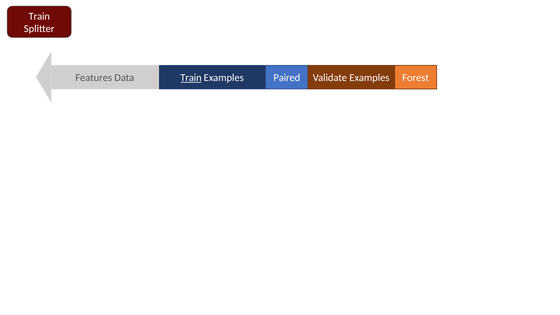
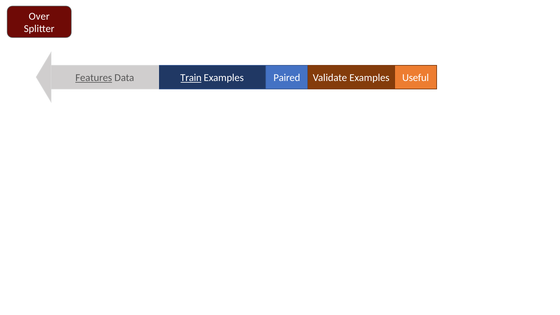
Train at (39, 16): Train -> Over
Features underline: none -> present
Forest: Forest -> Useful
